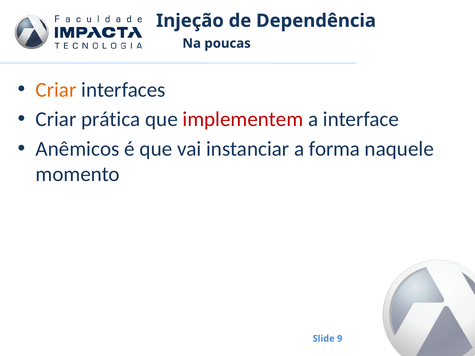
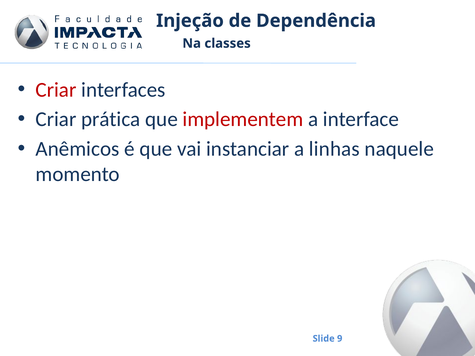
poucas: poucas -> classes
Criar at (56, 90) colour: orange -> red
forma: forma -> linhas
